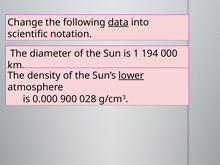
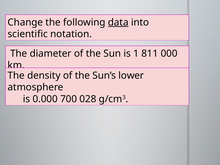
194: 194 -> 811
lower underline: present -> none
900: 900 -> 700
